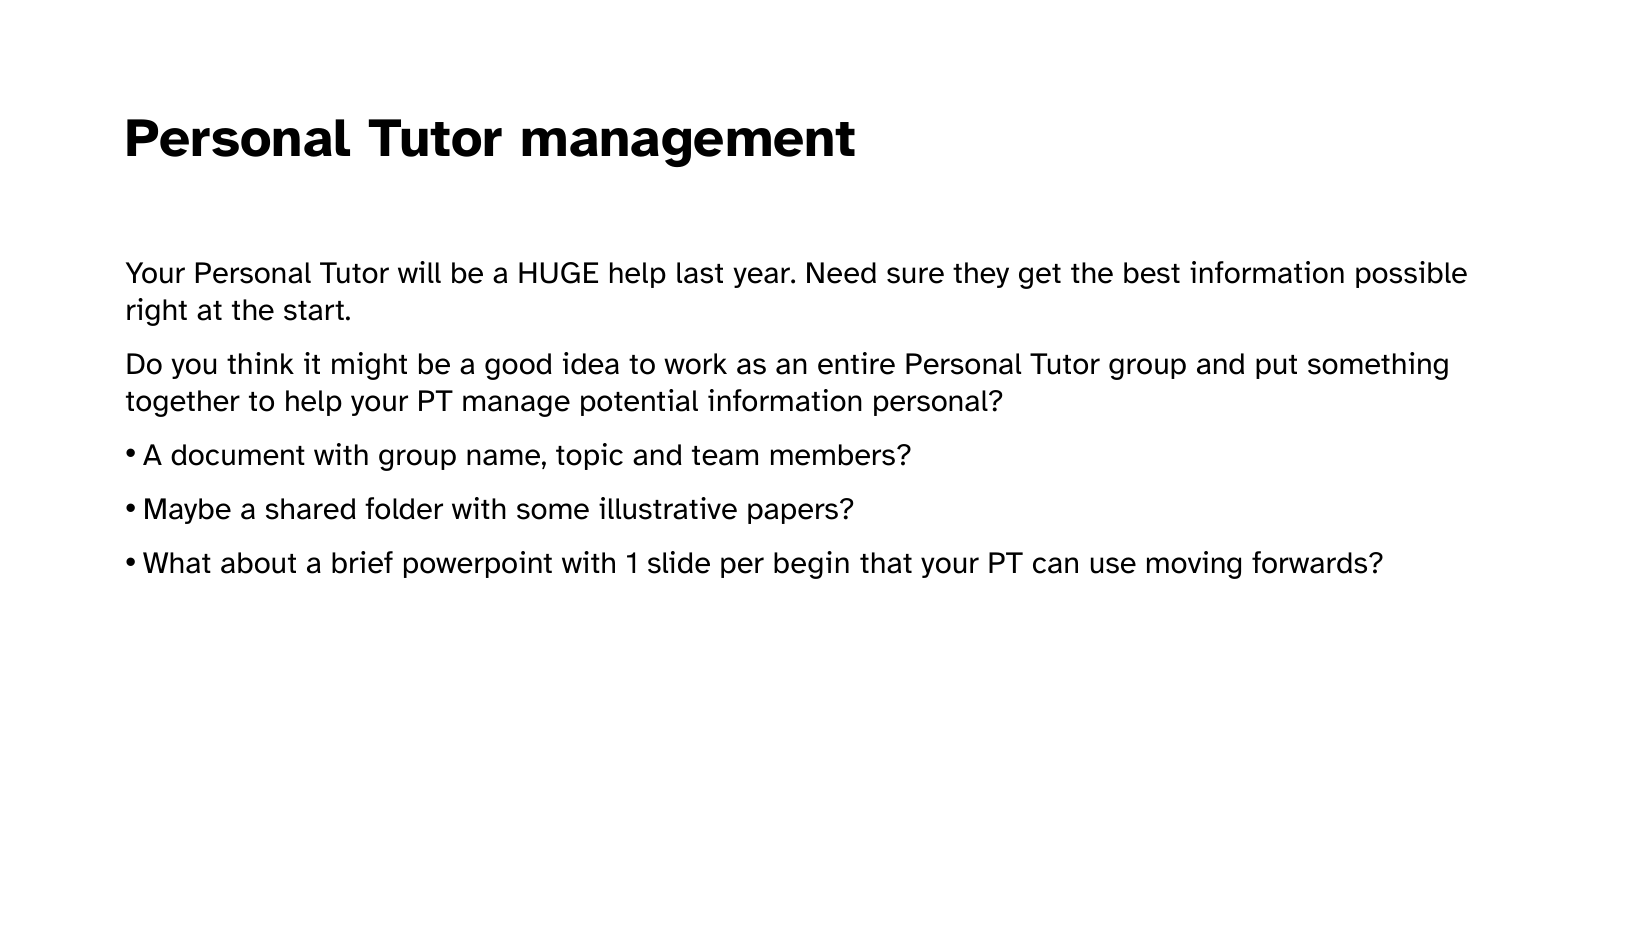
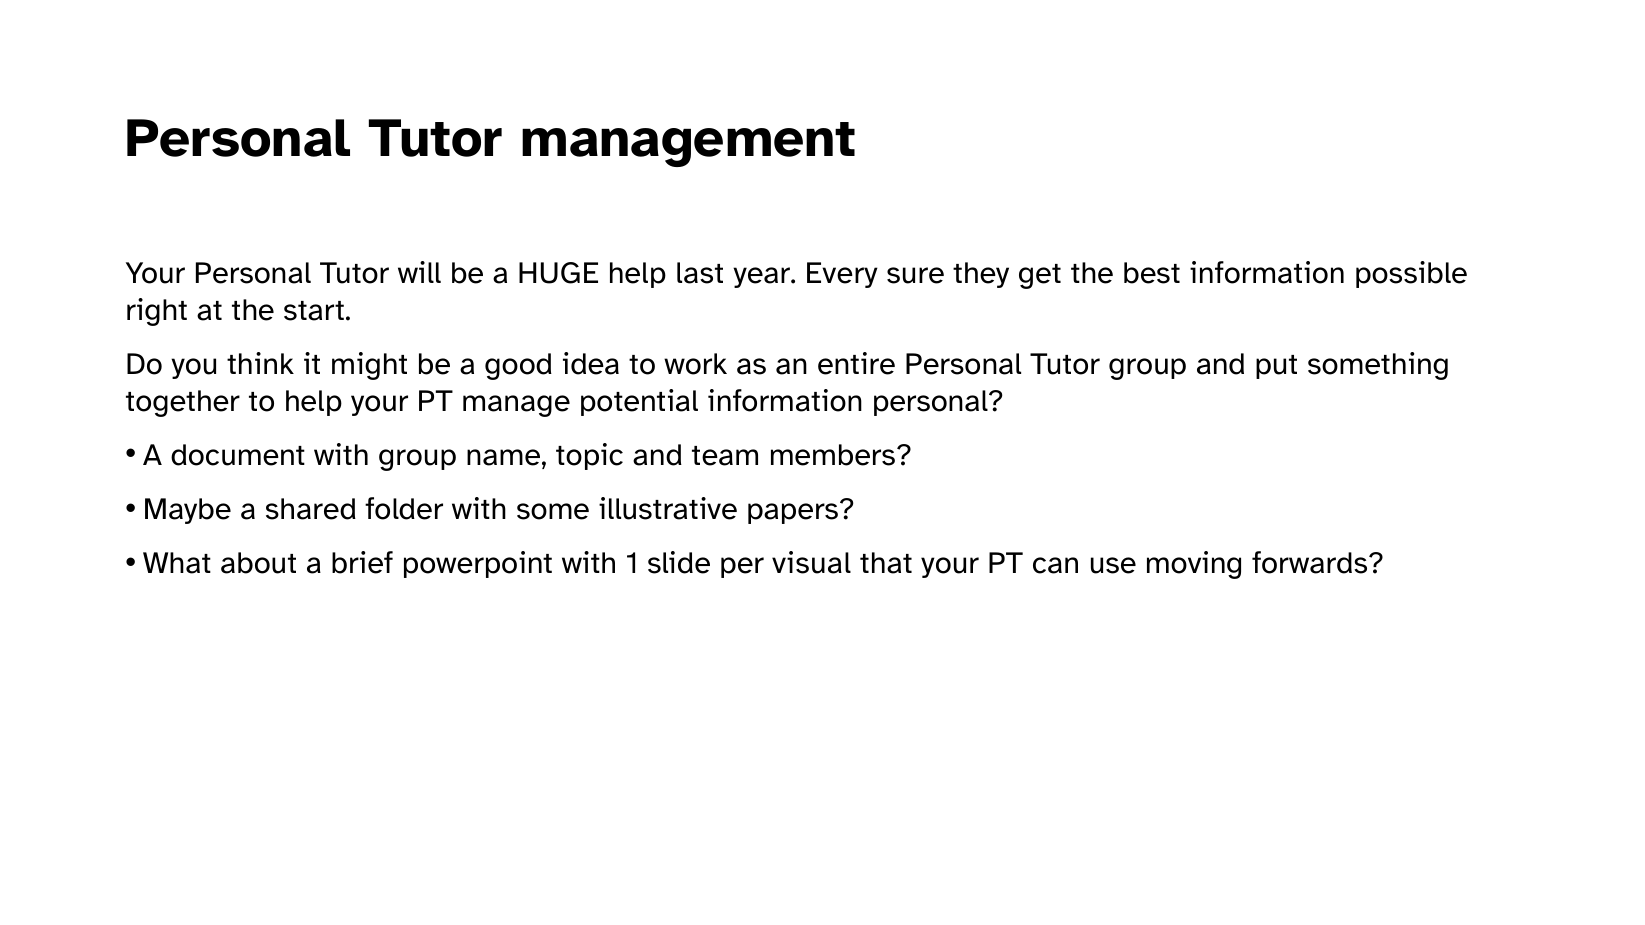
Need: Need -> Every
begin: begin -> visual
